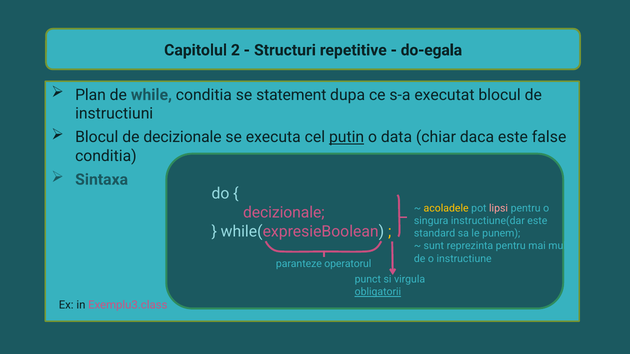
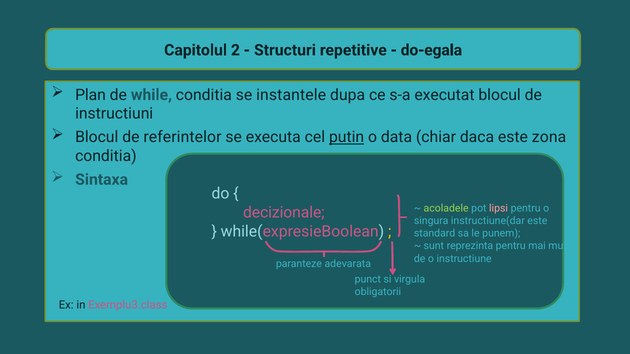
statement: statement -> instantele
de decizionale: decizionale -> referintelor
false: false -> zona
acoladele colour: yellow -> light green
operatorul: operatorul -> adevarata
obligatorii underline: present -> none
